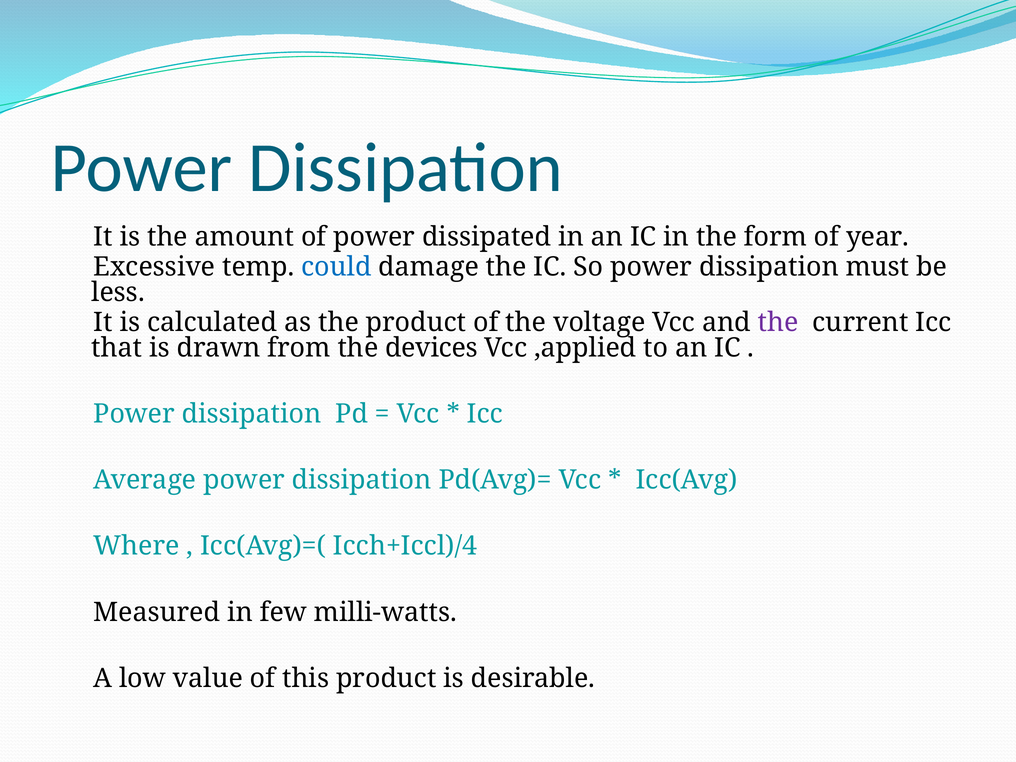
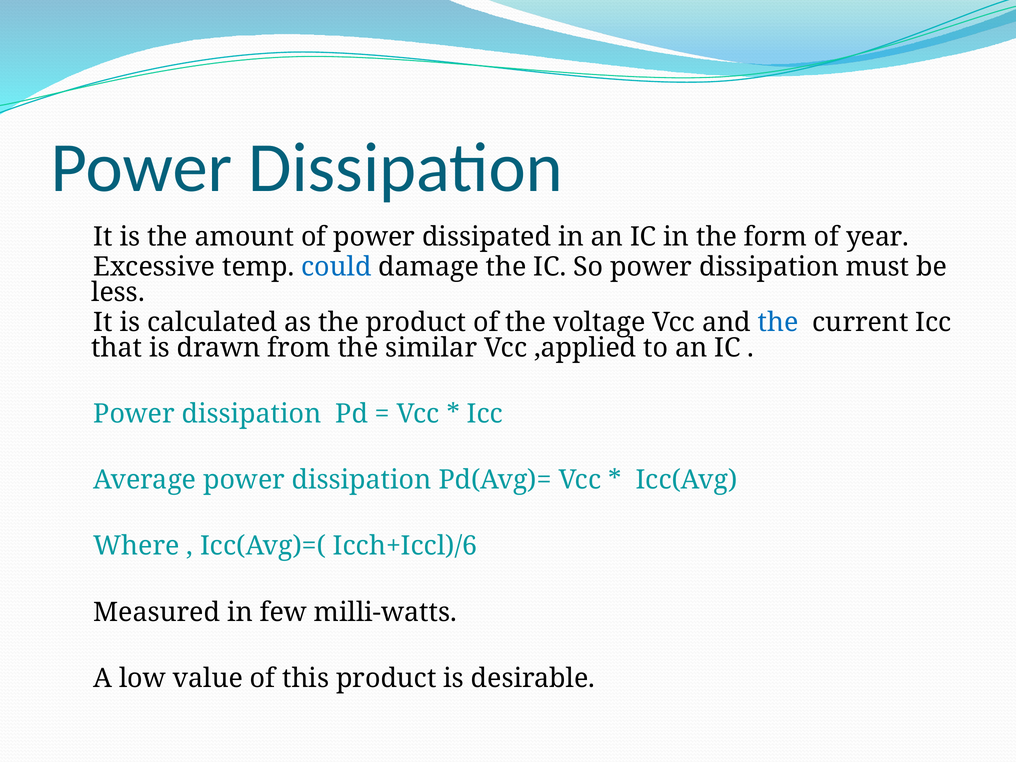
the at (778, 322) colour: purple -> blue
devices: devices -> similar
Icch+Iccl)/4: Icch+Iccl)/4 -> Icch+Iccl)/6
